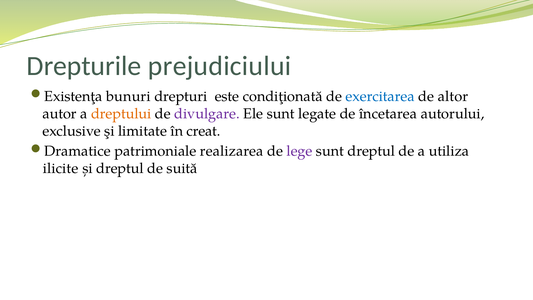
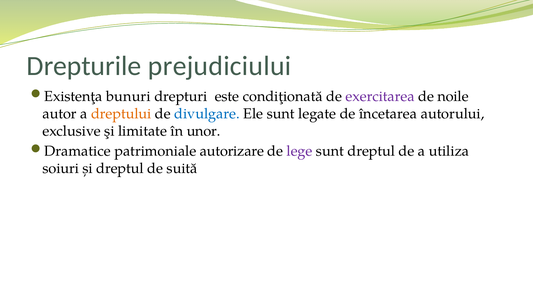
exercitarea colour: blue -> purple
altor: altor -> noile
divulgare colour: purple -> blue
creat: creat -> unor
realizarea: realizarea -> autorizare
ilicite: ilicite -> soiuri
